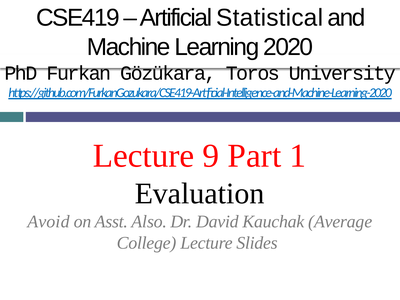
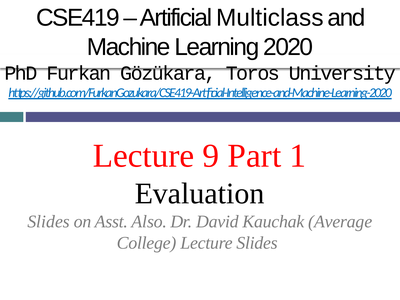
Statistical: Statistical -> Multiclass
Avoid at (49, 222): Avoid -> Slides
